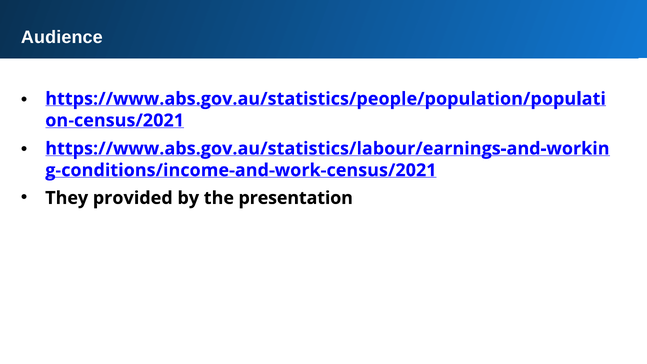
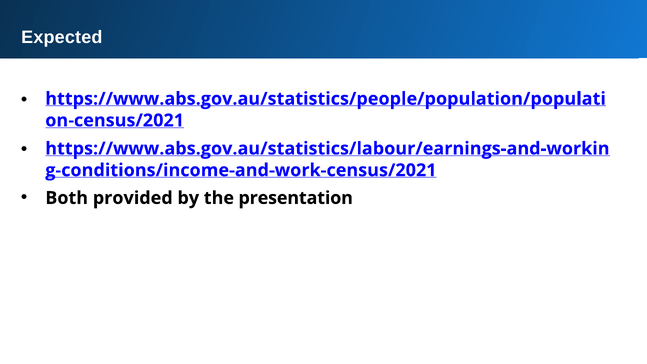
Audience: Audience -> Expected
They: They -> Both
